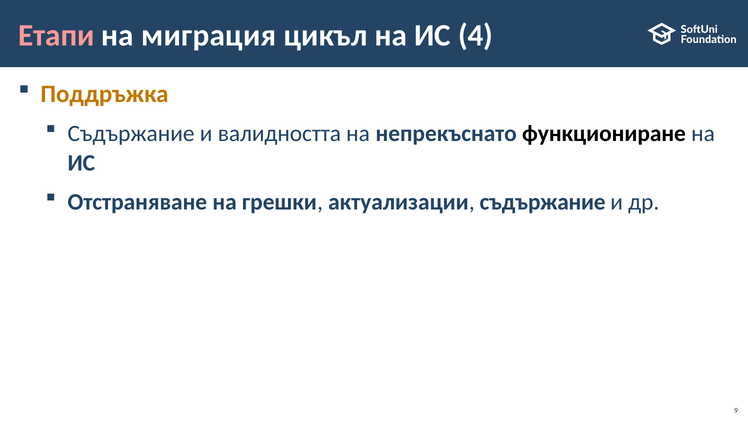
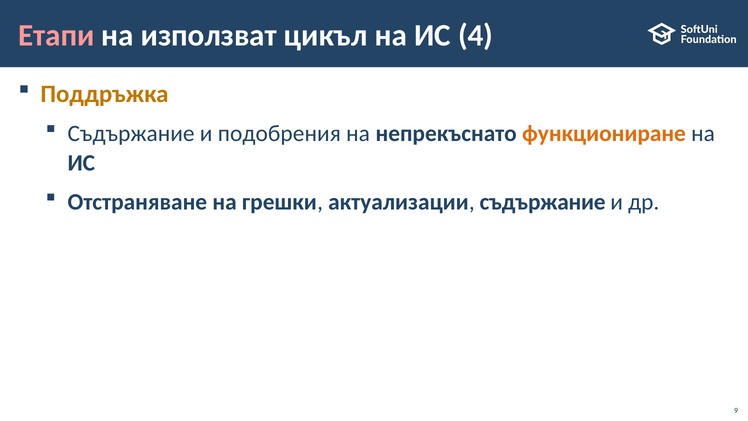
миграция: миграция -> използват
валидността: валидността -> подобрения
функциониране colour: black -> orange
